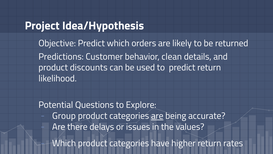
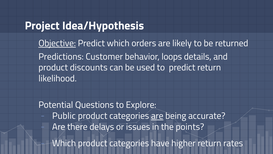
Objective underline: none -> present
clean: clean -> loops
Group: Group -> Public
values: values -> points
